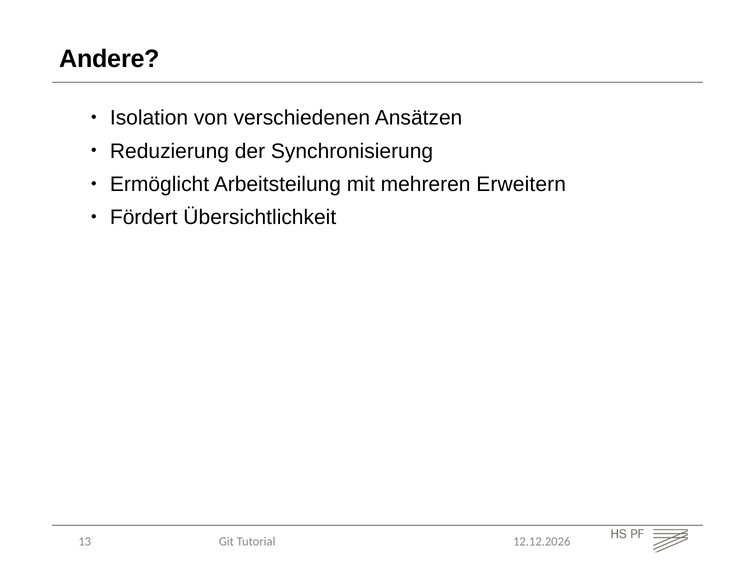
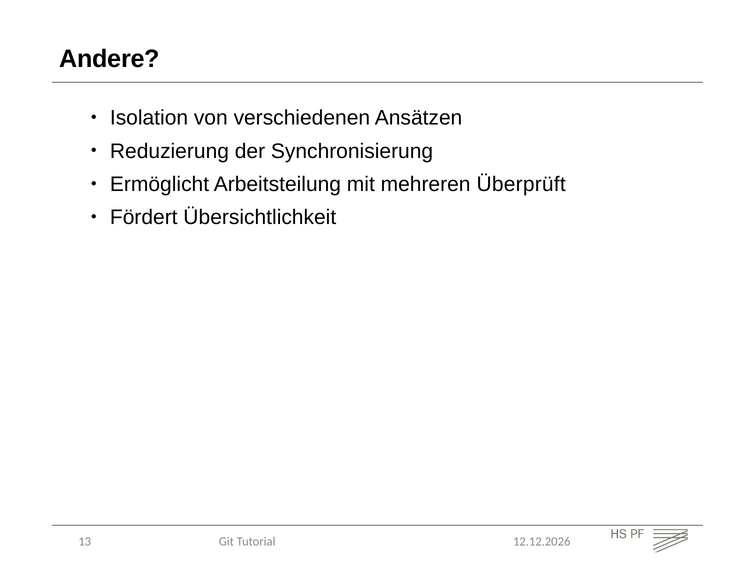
Erweitern: Erweitern -> Überprüft
